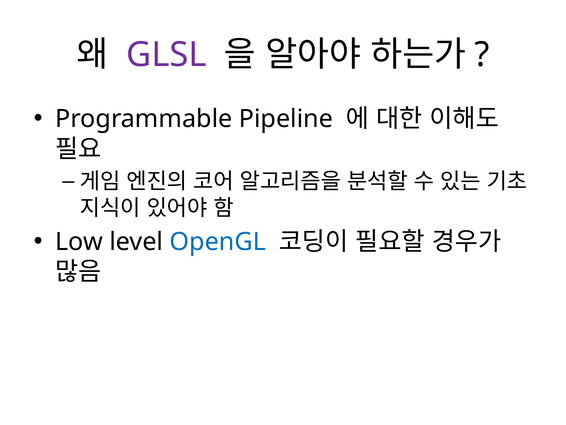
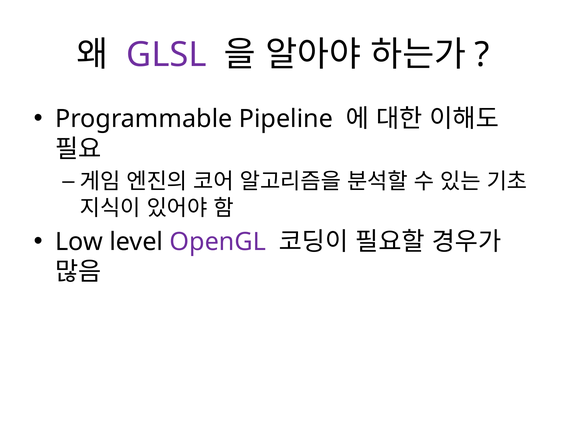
OpenGL colour: blue -> purple
